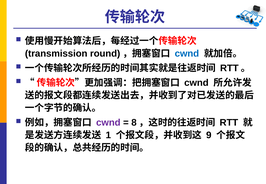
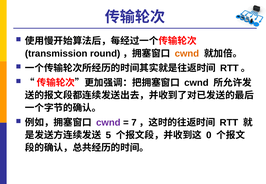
cwnd at (187, 54) colour: blue -> orange
8: 8 -> 7
1: 1 -> 5
9: 9 -> 0
